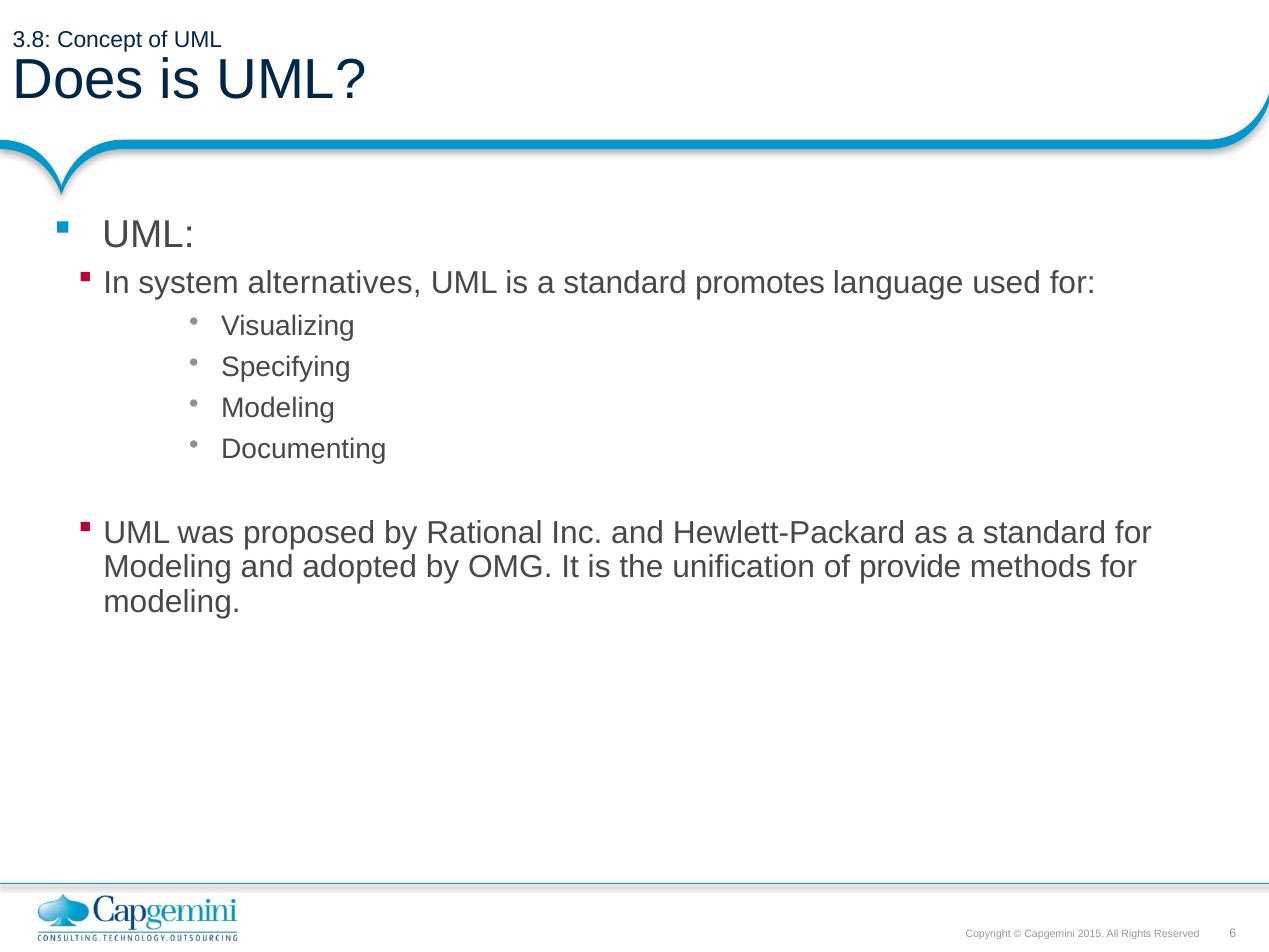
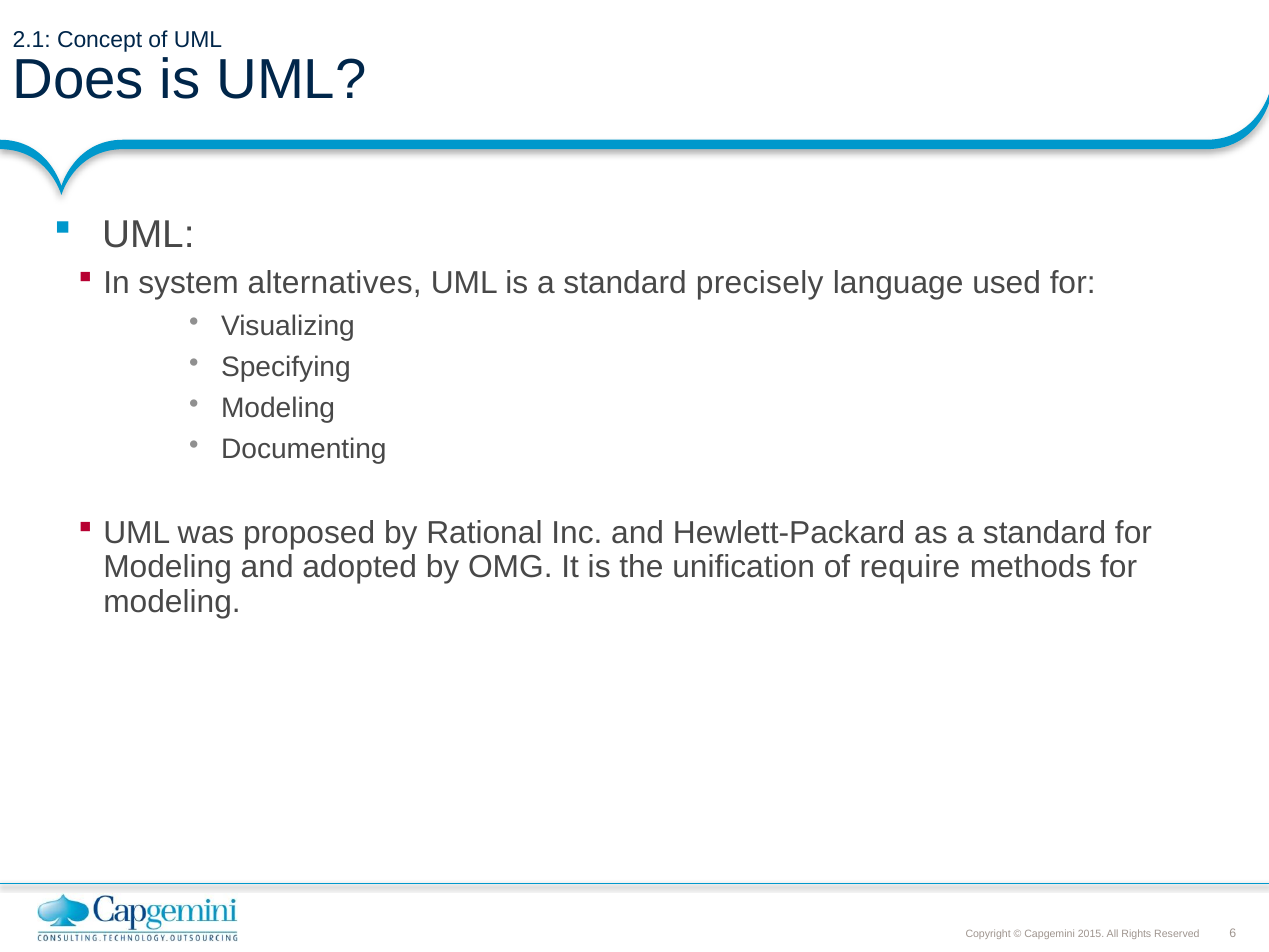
3.8: 3.8 -> 2.1
promotes: promotes -> precisely
provide: provide -> require
